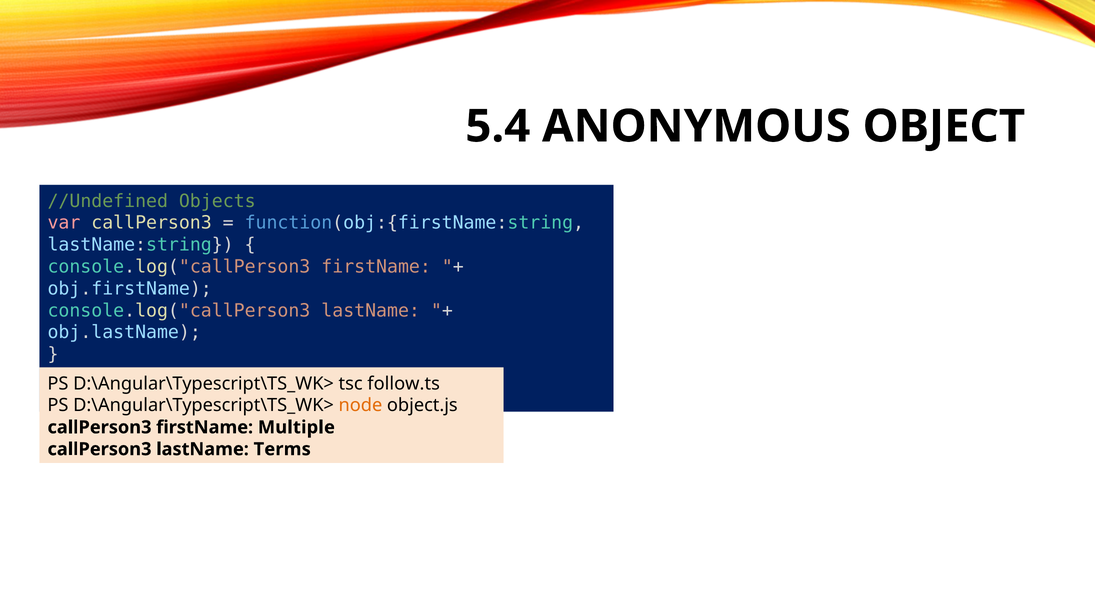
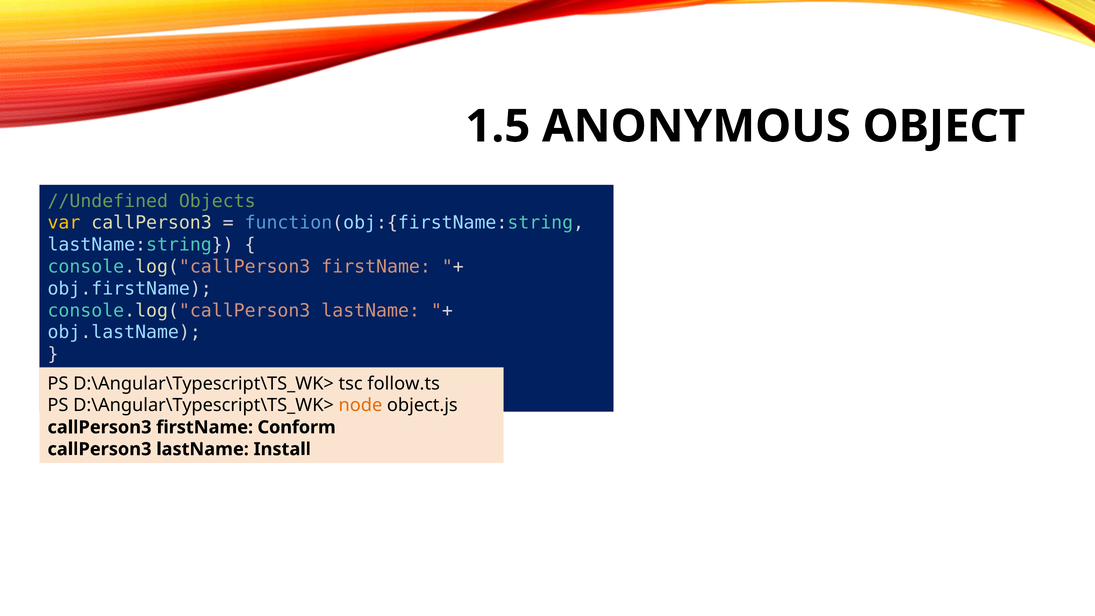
5.4: 5.4 -> 1.5
var colour: pink -> yellow
Multiple: Multiple -> Conform
Terms: Terms -> Install
